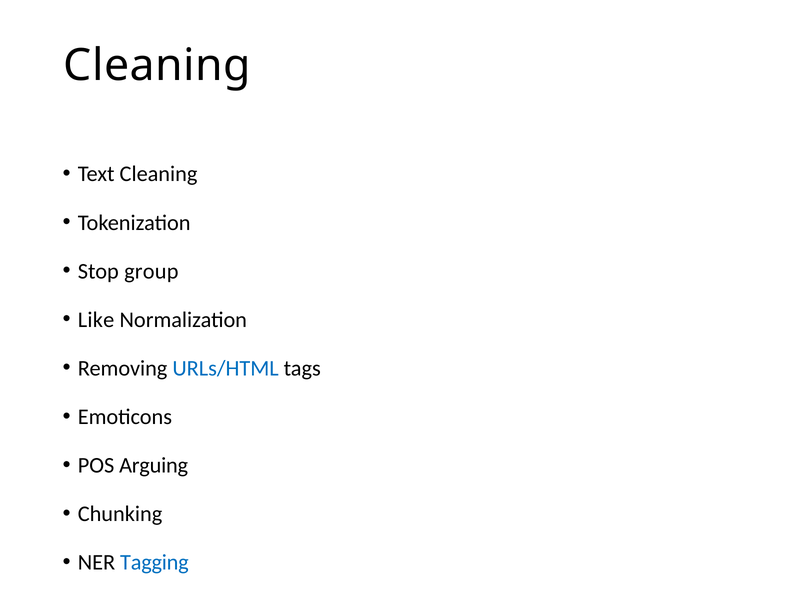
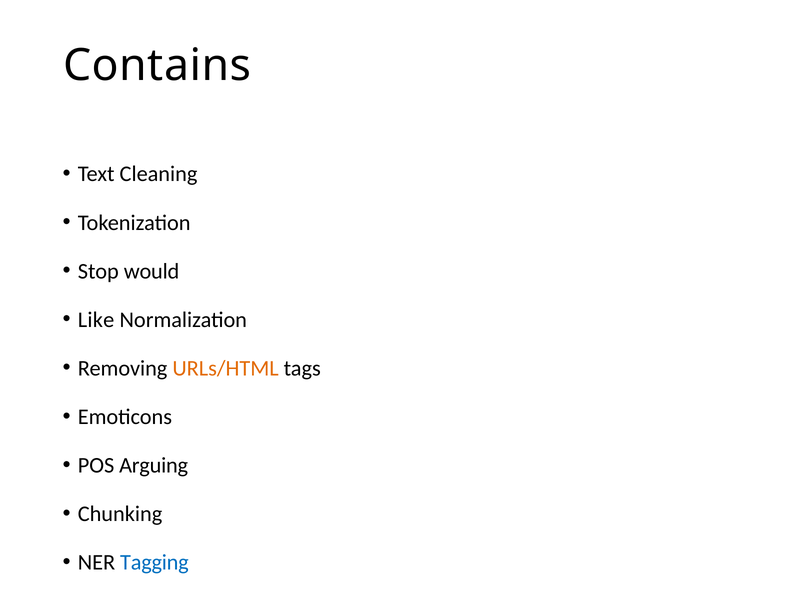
Cleaning at (157, 65): Cleaning -> Contains
group: group -> would
URLs/HTML colour: blue -> orange
